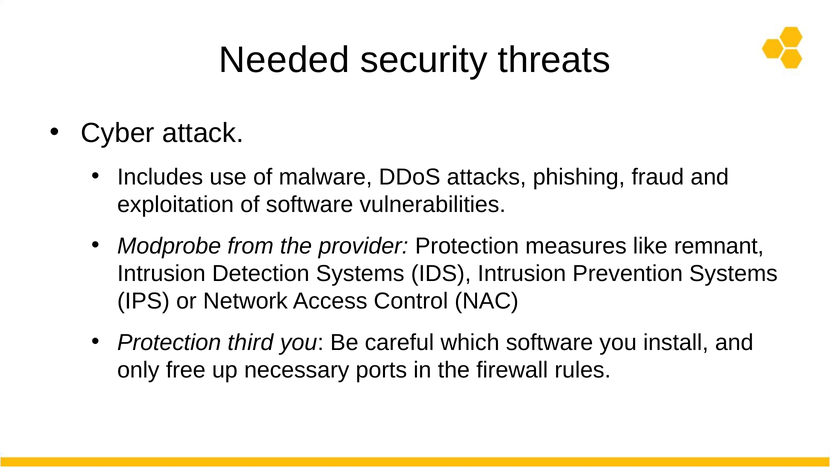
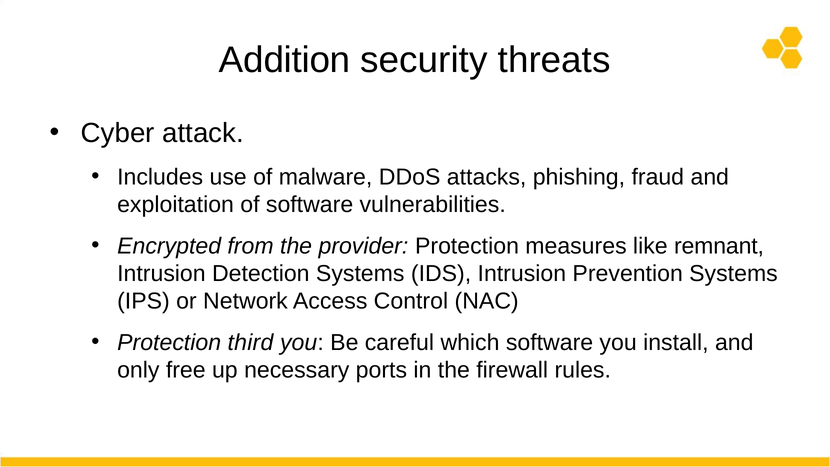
Needed: Needed -> Addition
Modprobe: Modprobe -> Encrypted
